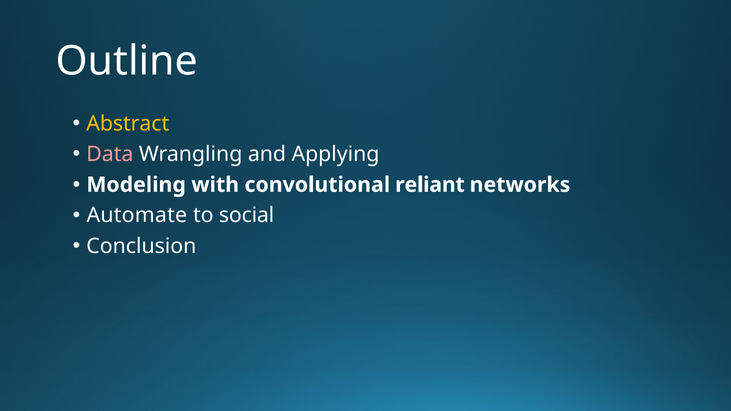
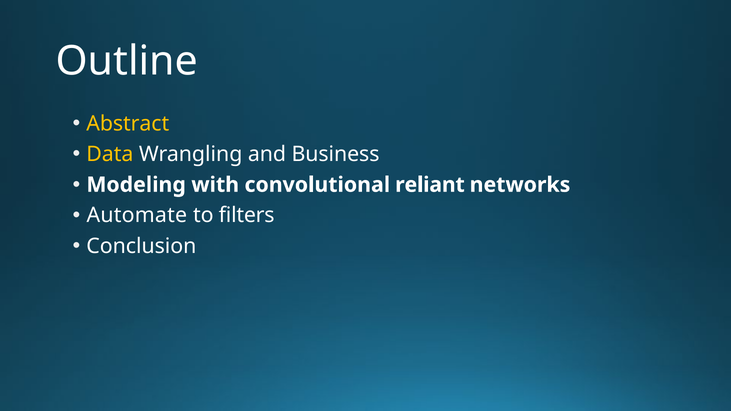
Data colour: pink -> yellow
Applying: Applying -> Business
social: social -> filters
